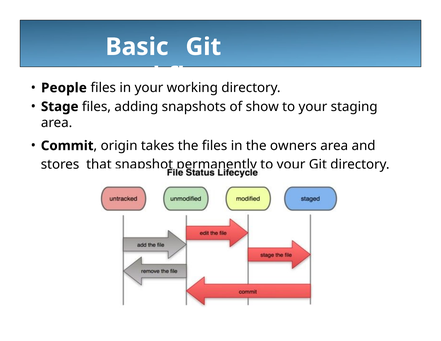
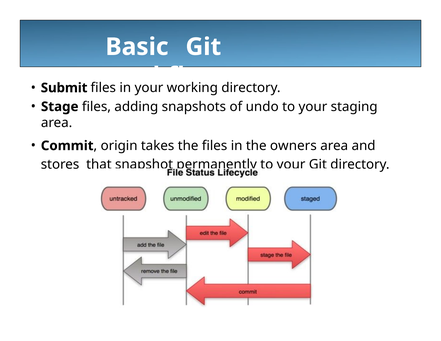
People: People -> Submit
show: show -> undo
